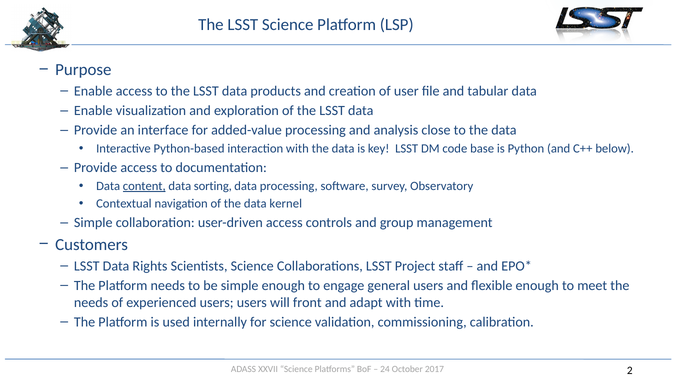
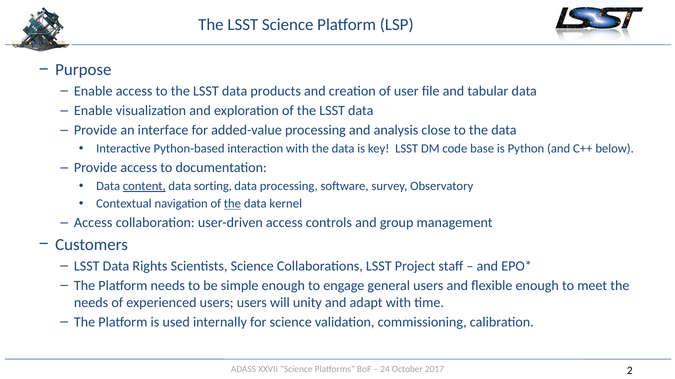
the at (232, 204) underline: none -> present
Simple at (93, 223): Simple -> Access
front: front -> unity
